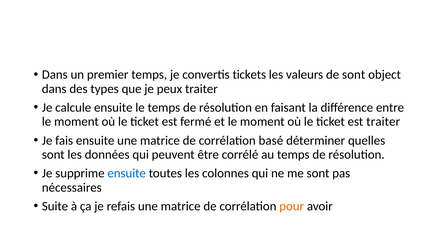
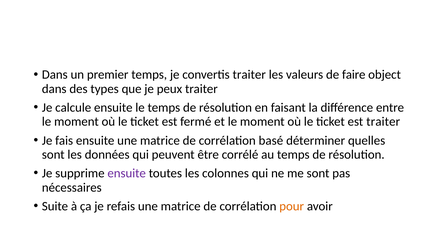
convertis tickets: tickets -> traiter
de sont: sont -> faire
ensuite at (127, 173) colour: blue -> purple
